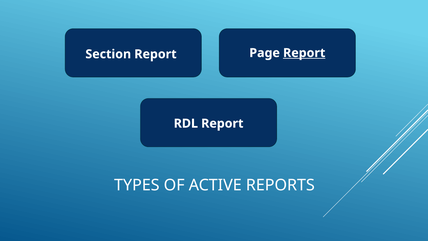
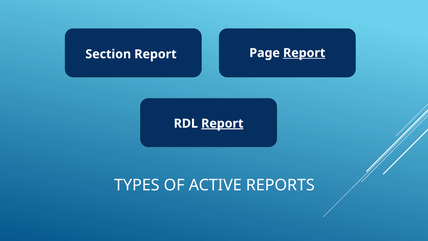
Report at (222, 123) underline: none -> present
